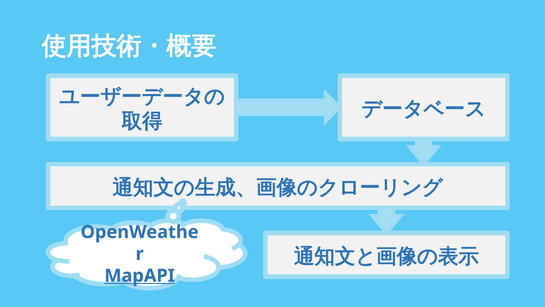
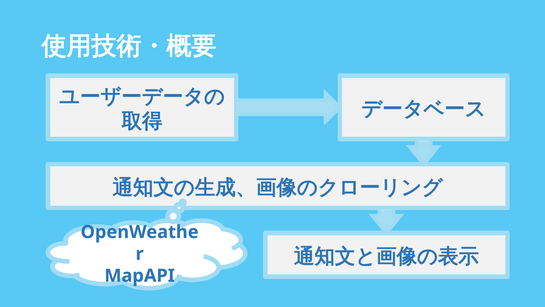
MapAPI underline: present -> none
